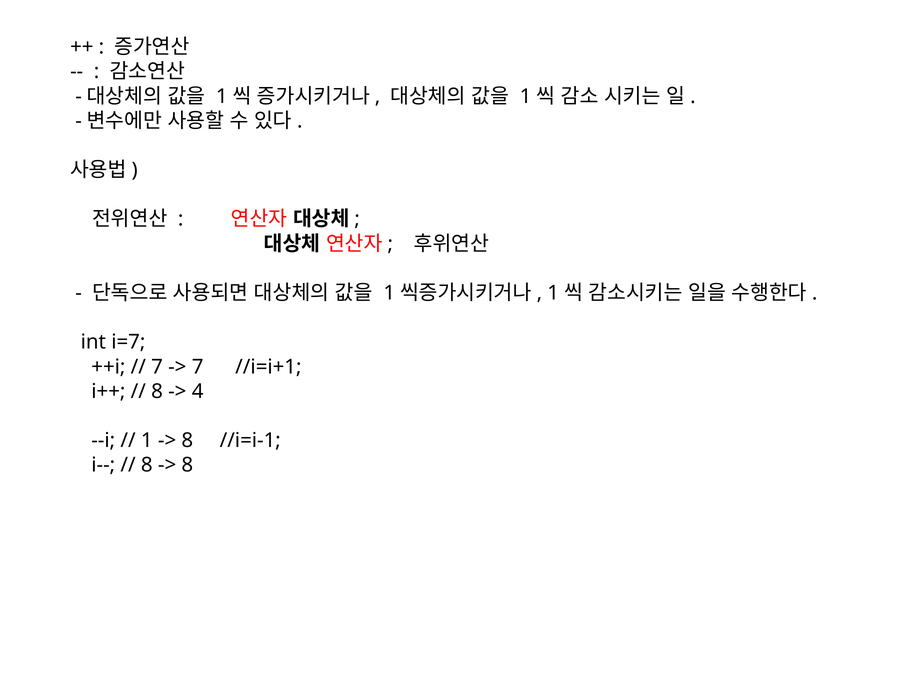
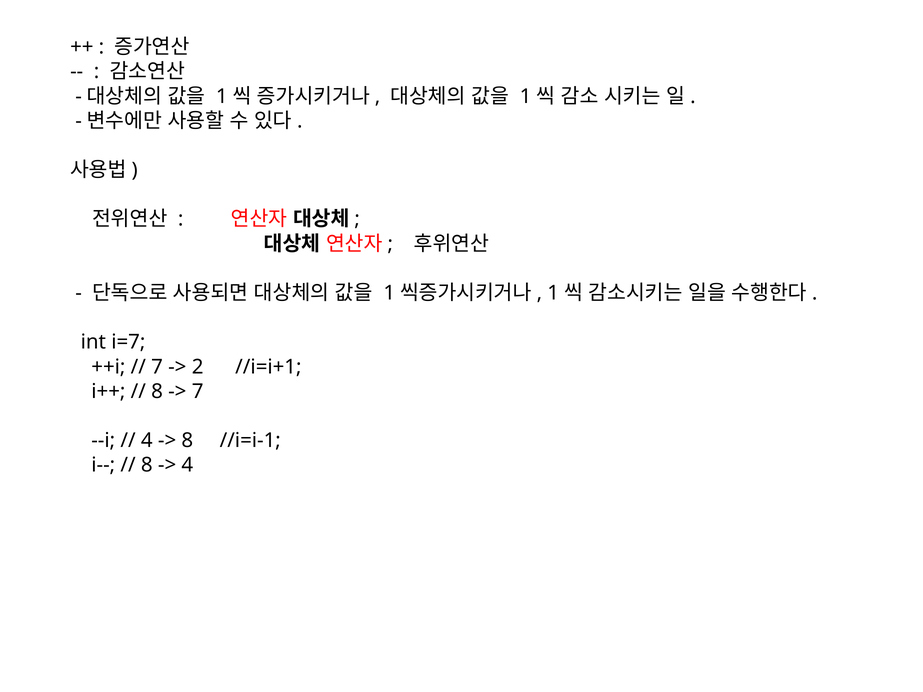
7 at (198, 367): 7 -> 2
4 at (198, 392): 4 -> 7
1 at (147, 441): 1 -> 4
8 at (187, 465): 8 -> 4
